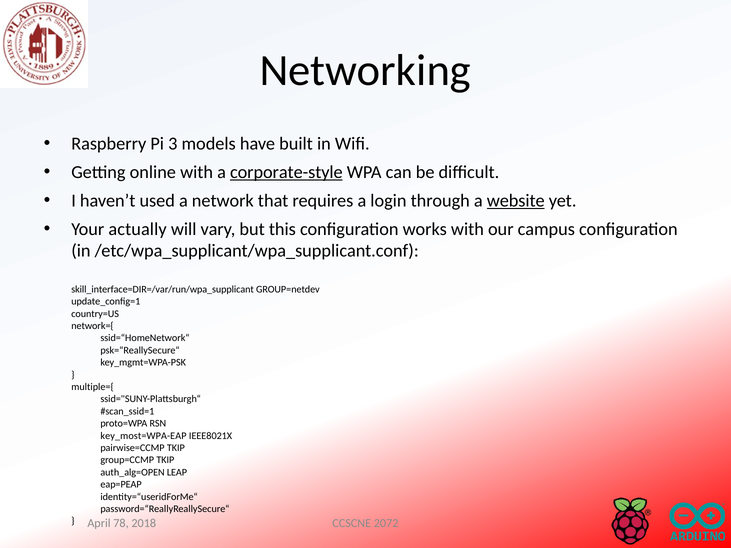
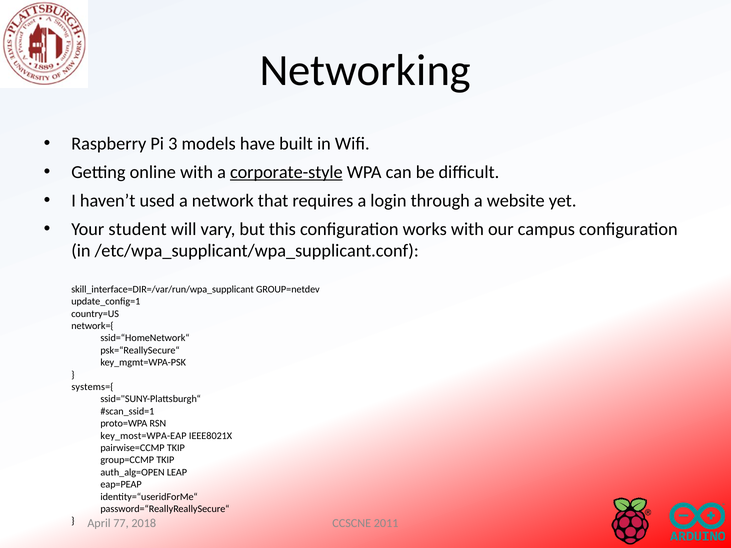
website underline: present -> none
actually: actually -> student
multiple={: multiple={ -> systems={
78: 78 -> 77
2072: 2072 -> 2011
